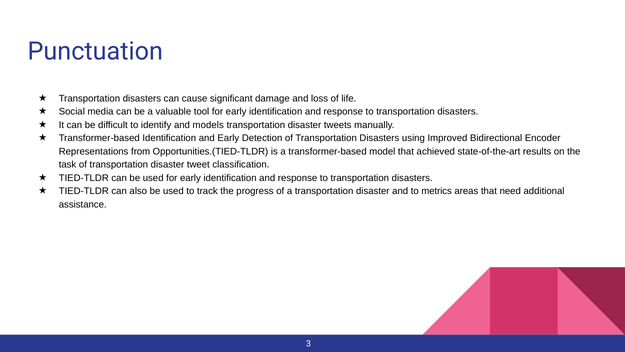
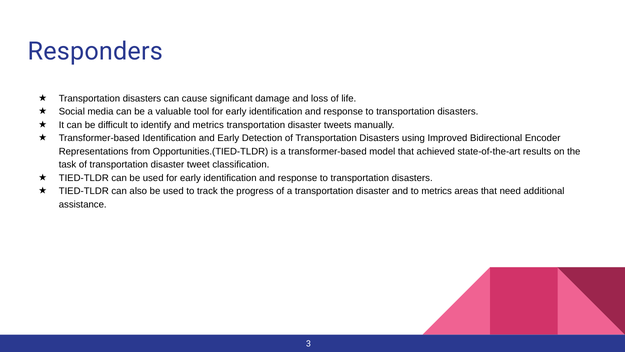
Punctuation: Punctuation -> Responders
and models: models -> metrics
